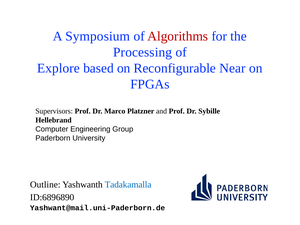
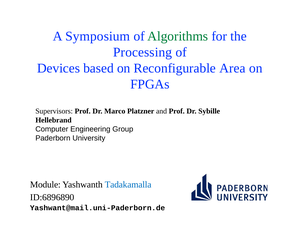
Algorithms colour: red -> green
Explore: Explore -> Devices
Near: Near -> Area
Outline: Outline -> Module
